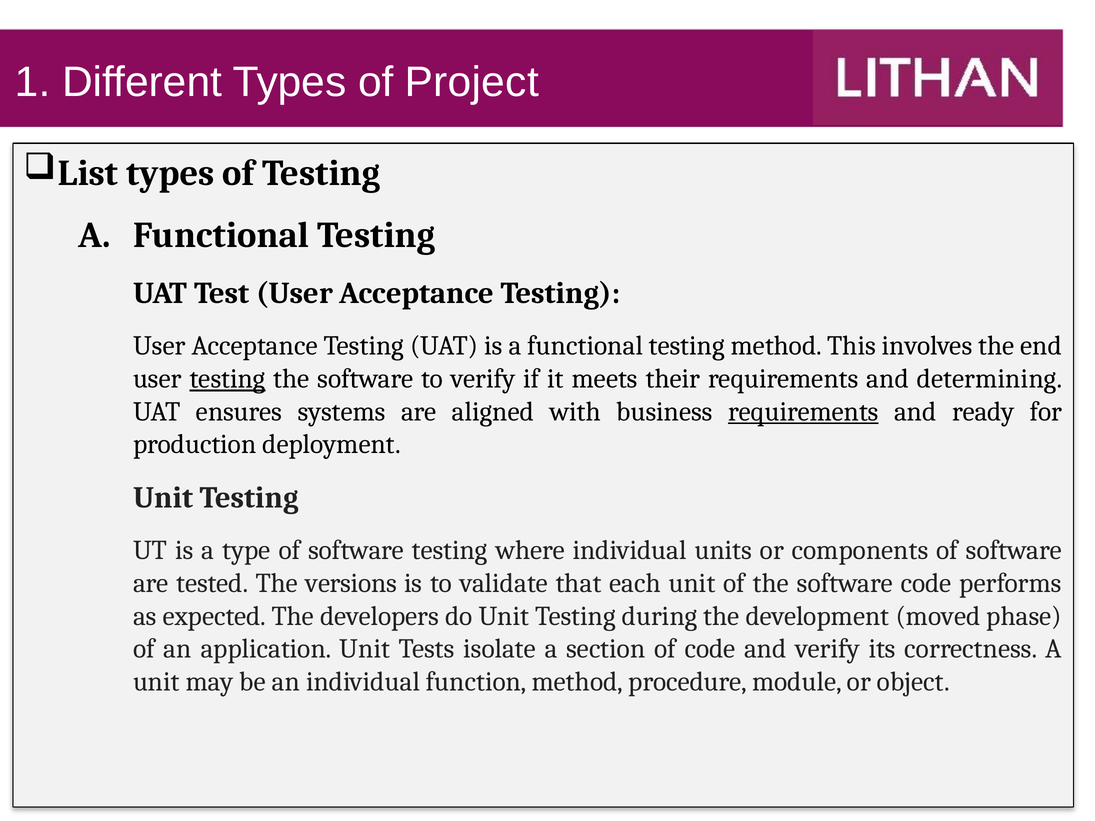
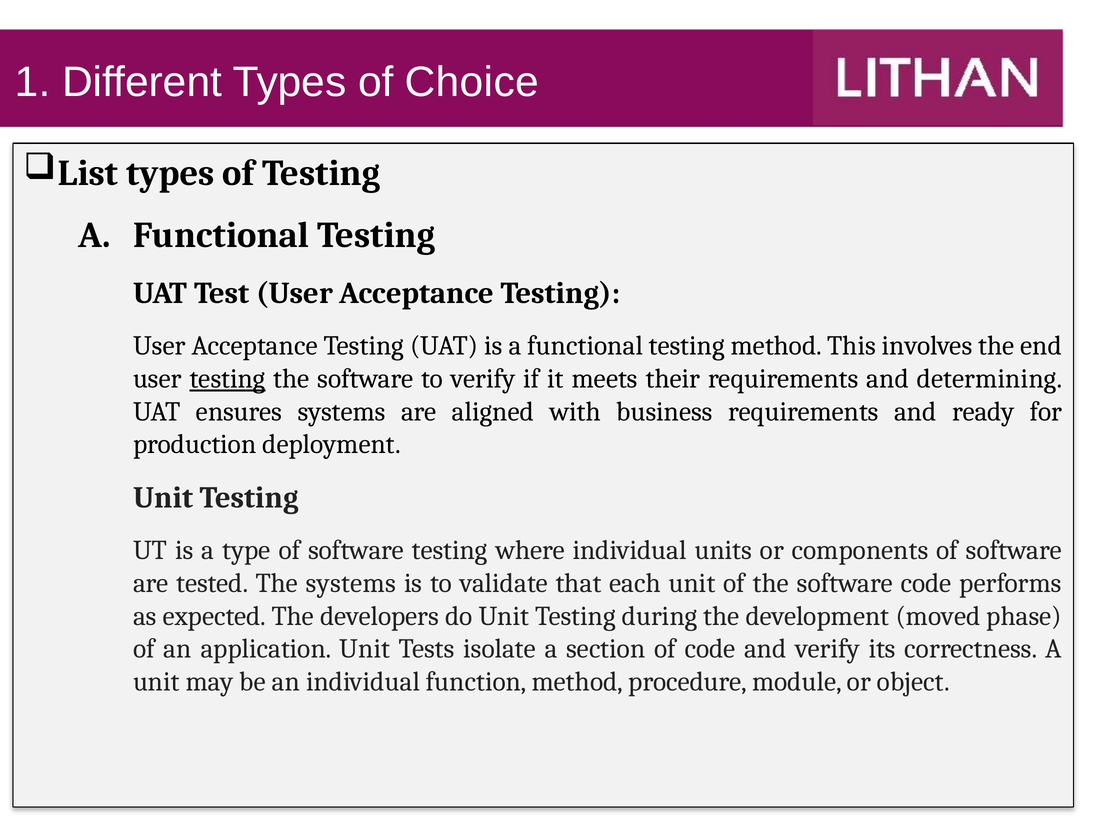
Project: Project -> Choice
requirements at (803, 412) underline: present -> none
The versions: versions -> systems
